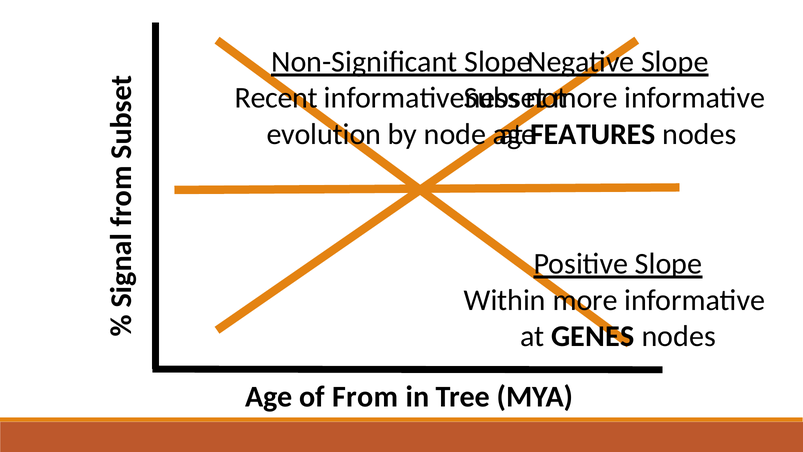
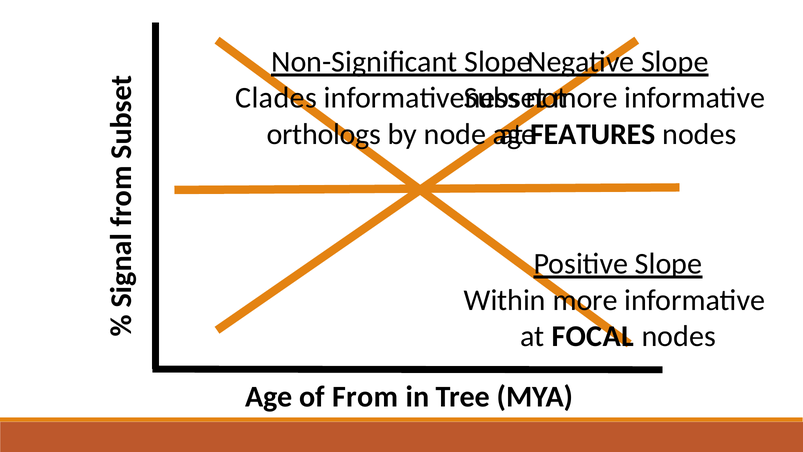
Recent: Recent -> Clades
evolution: evolution -> orthologs
GENES: GENES -> FOCAL
